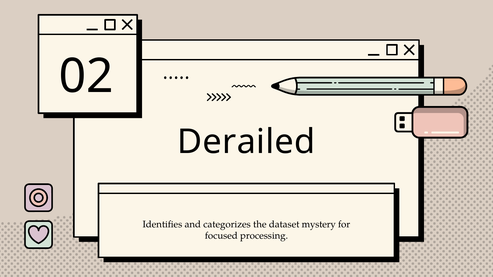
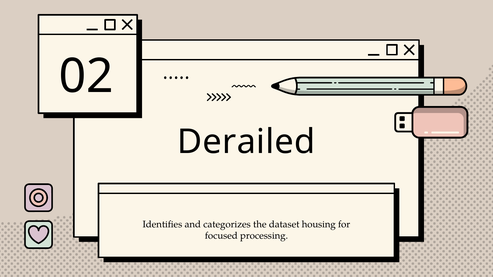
mystery: mystery -> housing
